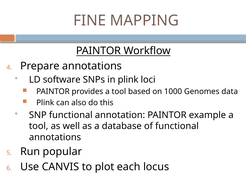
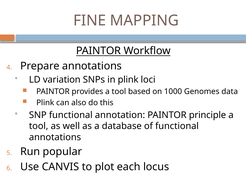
software: software -> variation
example: example -> principle
